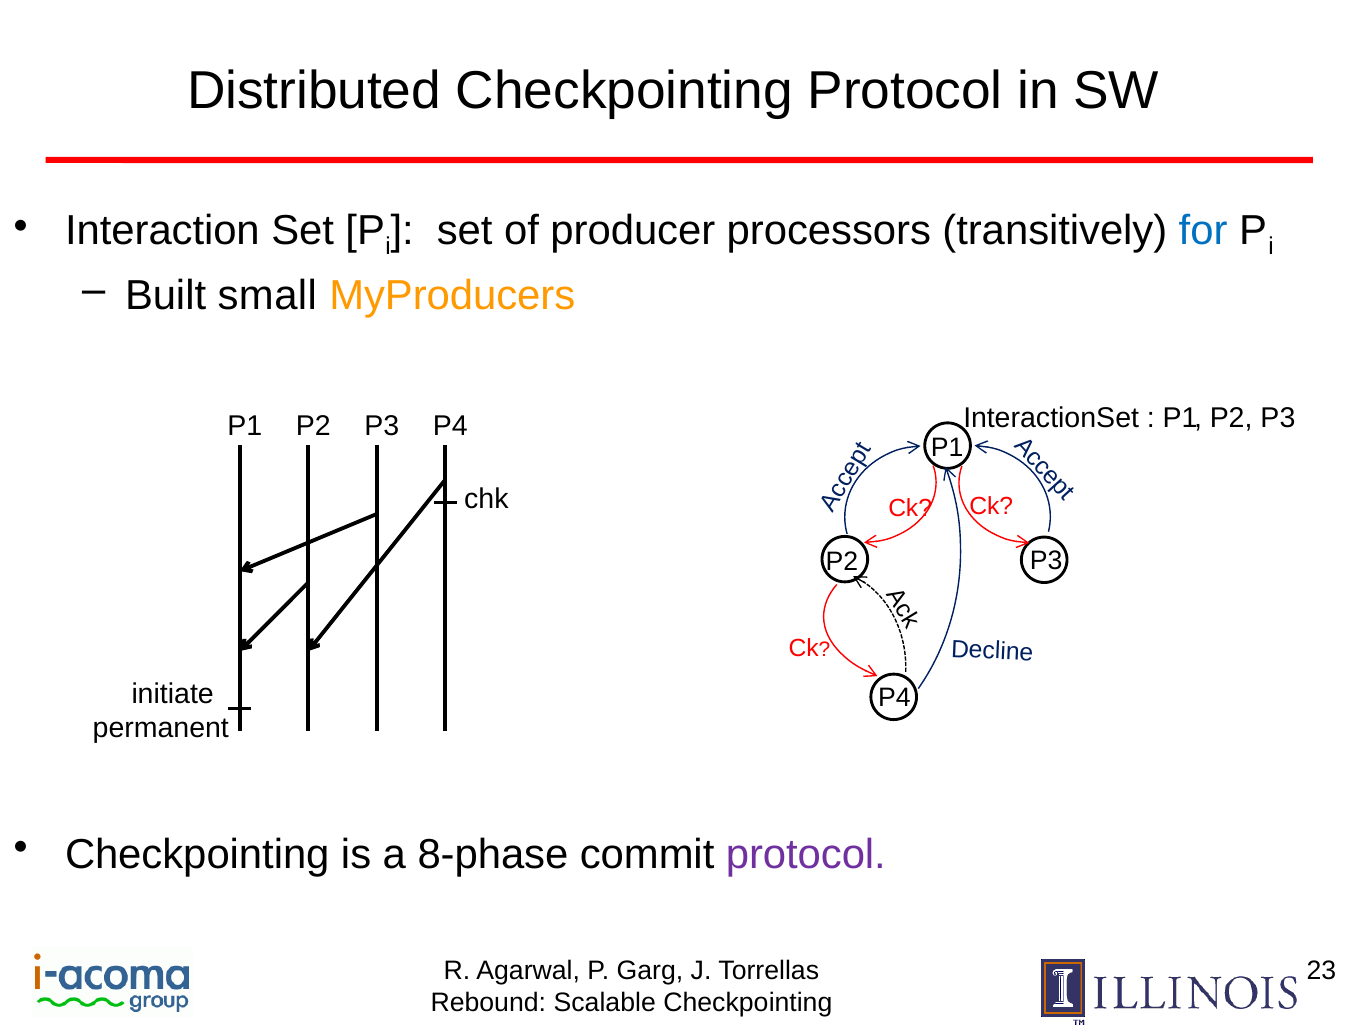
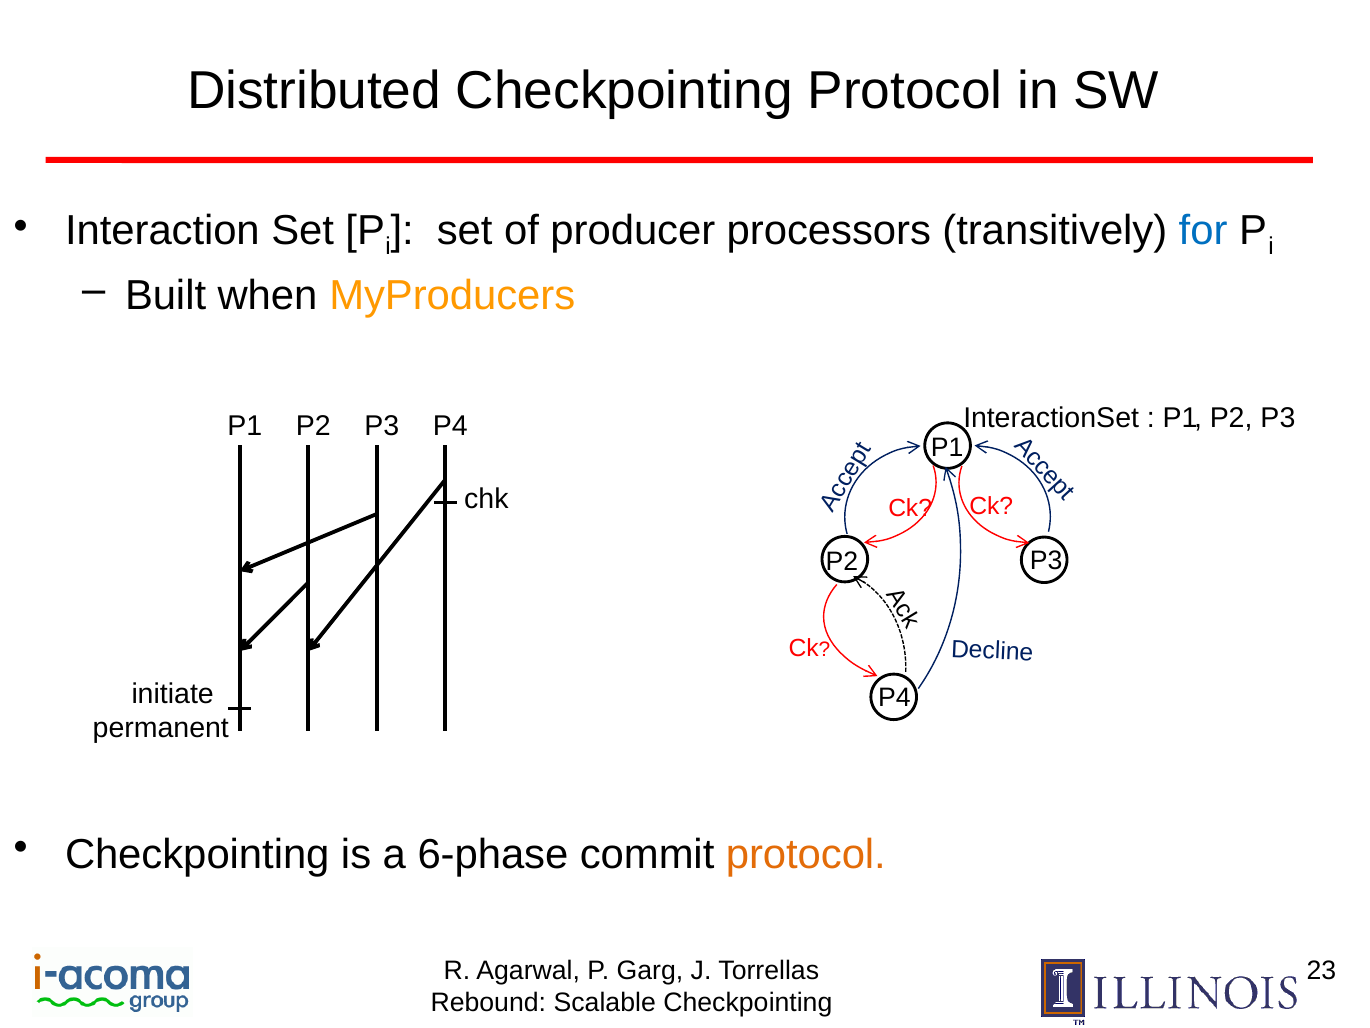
small: small -> when
8-phase: 8-phase -> 6-phase
protocol at (806, 854) colour: purple -> orange
